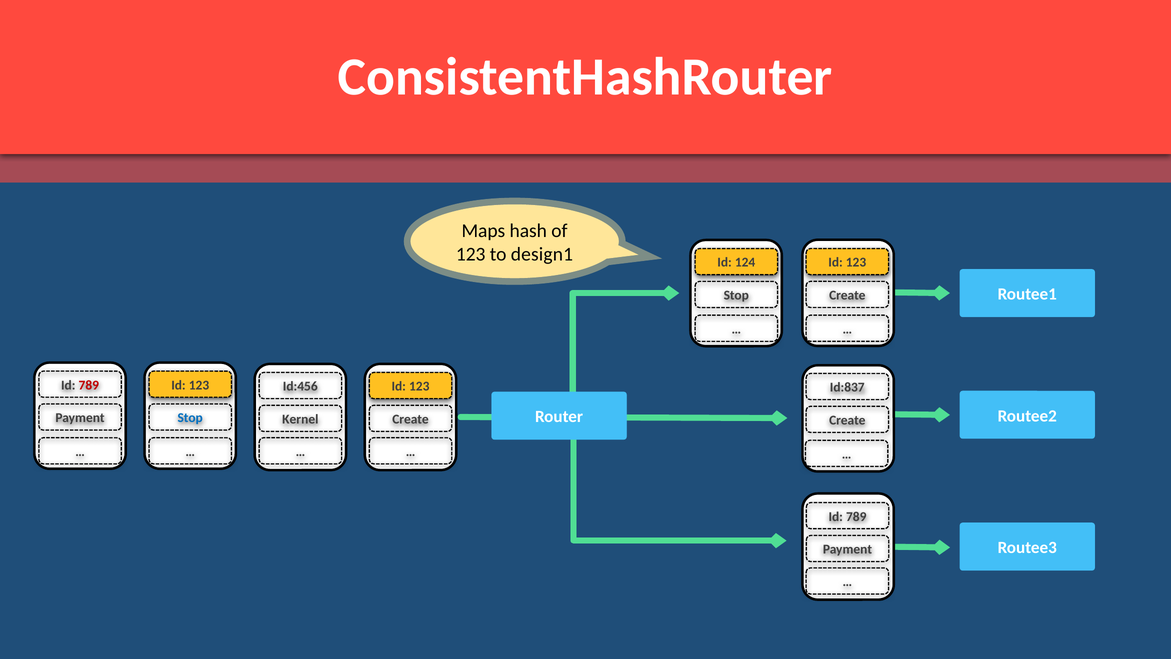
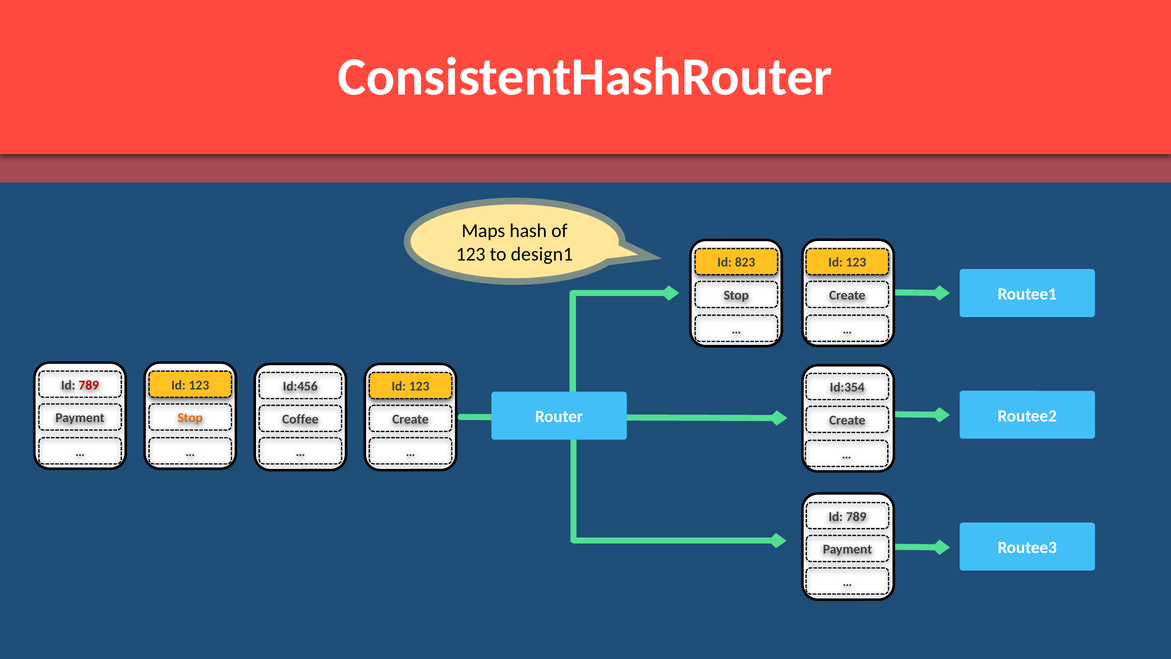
124: 124 -> 823
Id:837: Id:837 -> Id:354
Stop at (190, 418) colour: blue -> orange
Kernel: Kernel -> Coffee
